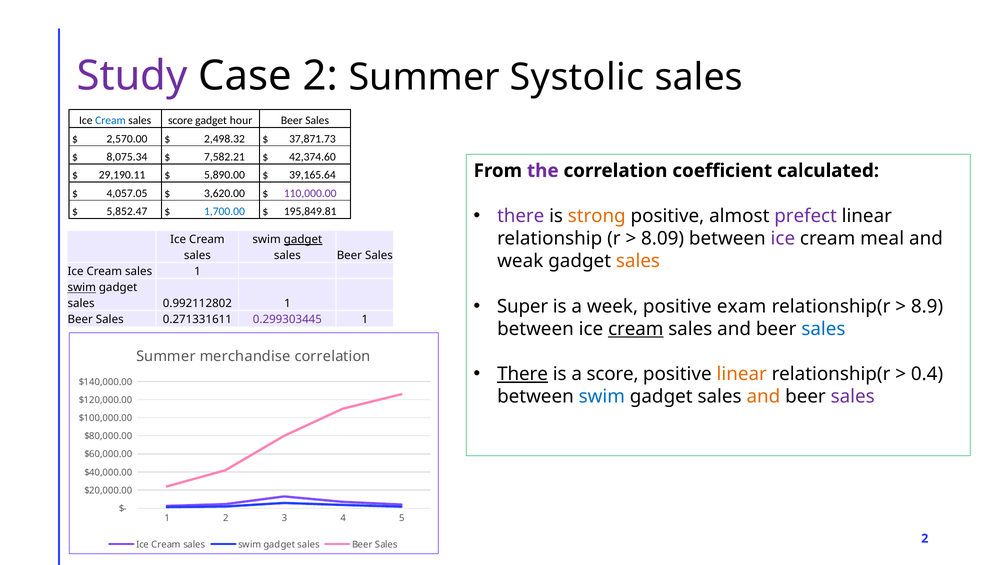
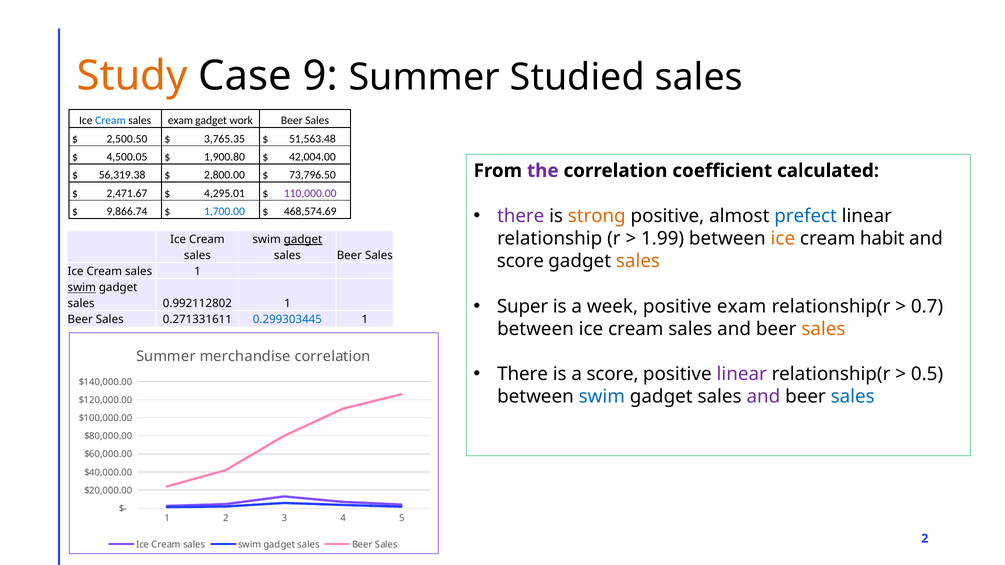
Study colour: purple -> orange
Case 2: 2 -> 9
Systolic: Systolic -> Studied
sales score: score -> exam
hour: hour -> work
2,570.00: 2,570.00 -> 2,500.50
2,498.32: 2,498.32 -> 3,765.35
37,871.73: 37,871.73 -> 51,563.48
8,075.34: 8,075.34 -> 4,500.05
7,582.21: 7,582.21 -> 1,900.80
42,374.60: 42,374.60 -> 42,004.00
29,190.11: 29,190.11 -> 56,319.38
5,890.00: 5,890.00 -> 2,800.00
39,165.64: 39,165.64 -> 73,796.50
4,057.05: 4,057.05 -> 2,471.67
3,620.00: 3,620.00 -> 4,295.01
prefect colour: purple -> blue
5,852.47: 5,852.47 -> 9,866.74
195,849.81: 195,849.81 -> 468,574.69
8.09: 8.09 -> 1.99
ice at (783, 239) colour: purple -> orange
meal: meal -> habit
weak at (520, 261): weak -> score
8.9: 8.9 -> 0.7
0.299303445 colour: purple -> blue
cream at (636, 329) underline: present -> none
sales at (823, 329) colour: blue -> orange
There at (523, 374) underline: present -> none
linear at (742, 374) colour: orange -> purple
0.4: 0.4 -> 0.5
and at (763, 397) colour: orange -> purple
sales at (853, 397) colour: purple -> blue
